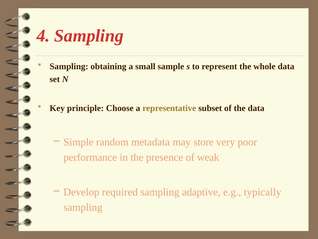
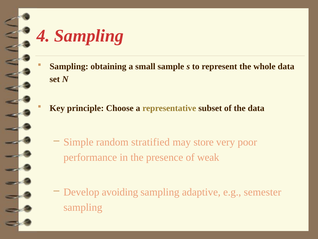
metadata: metadata -> stratified
required: required -> avoiding
typically: typically -> semester
